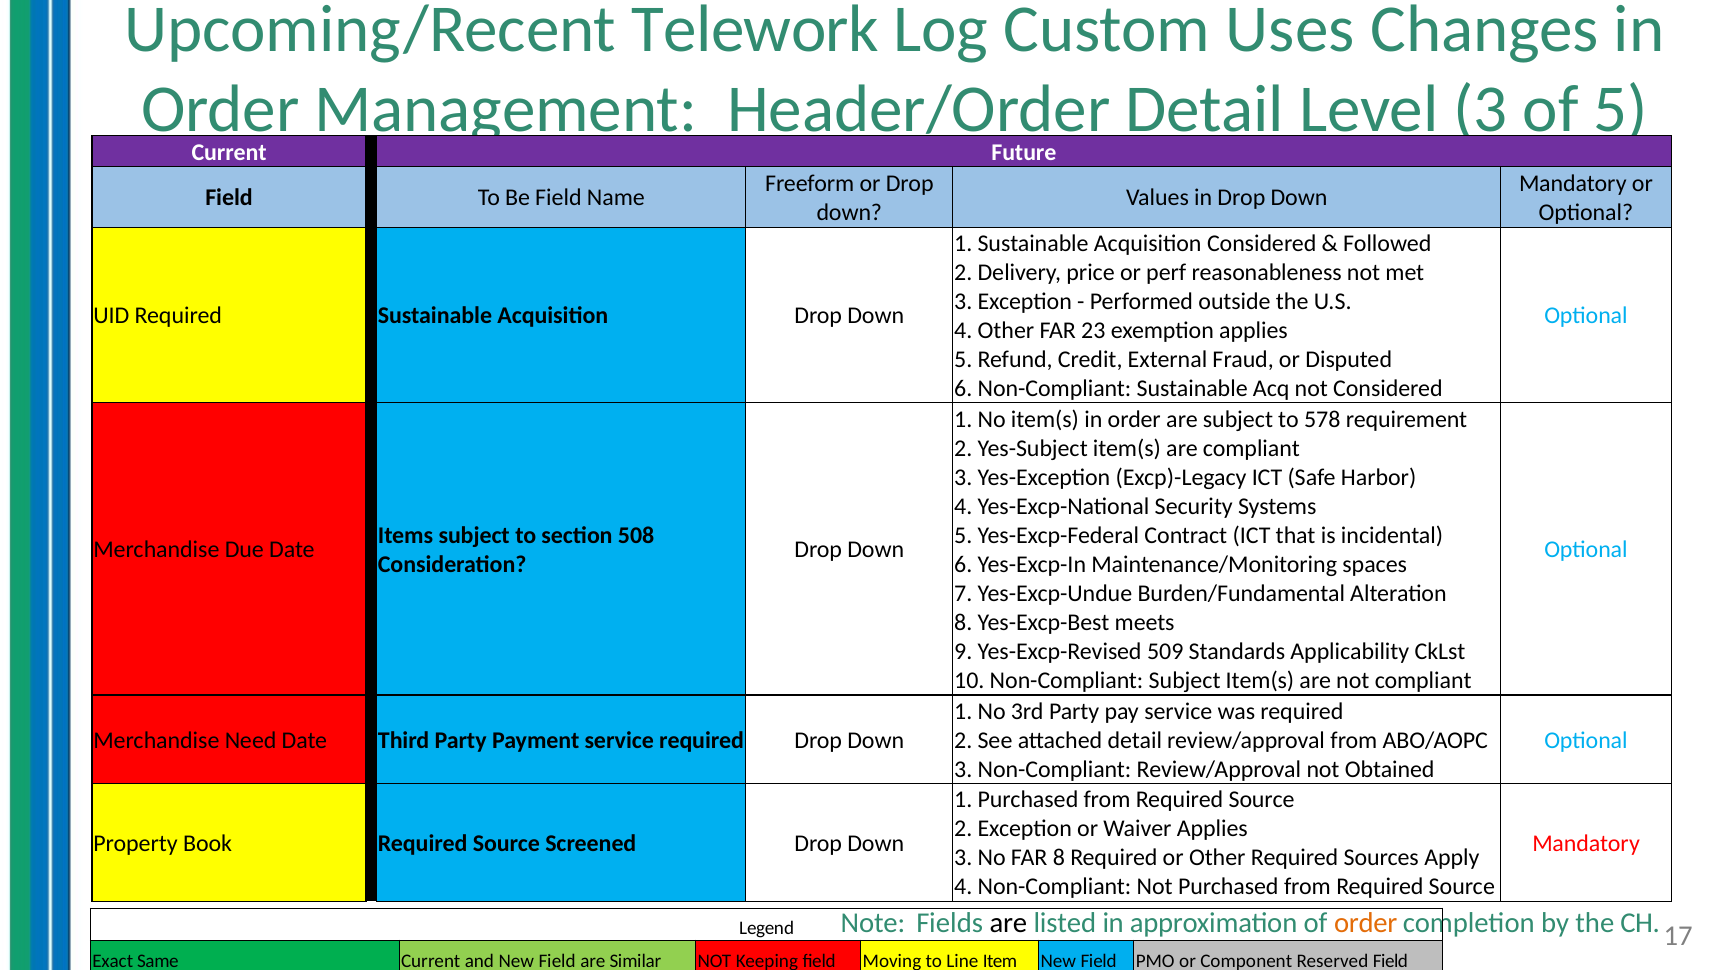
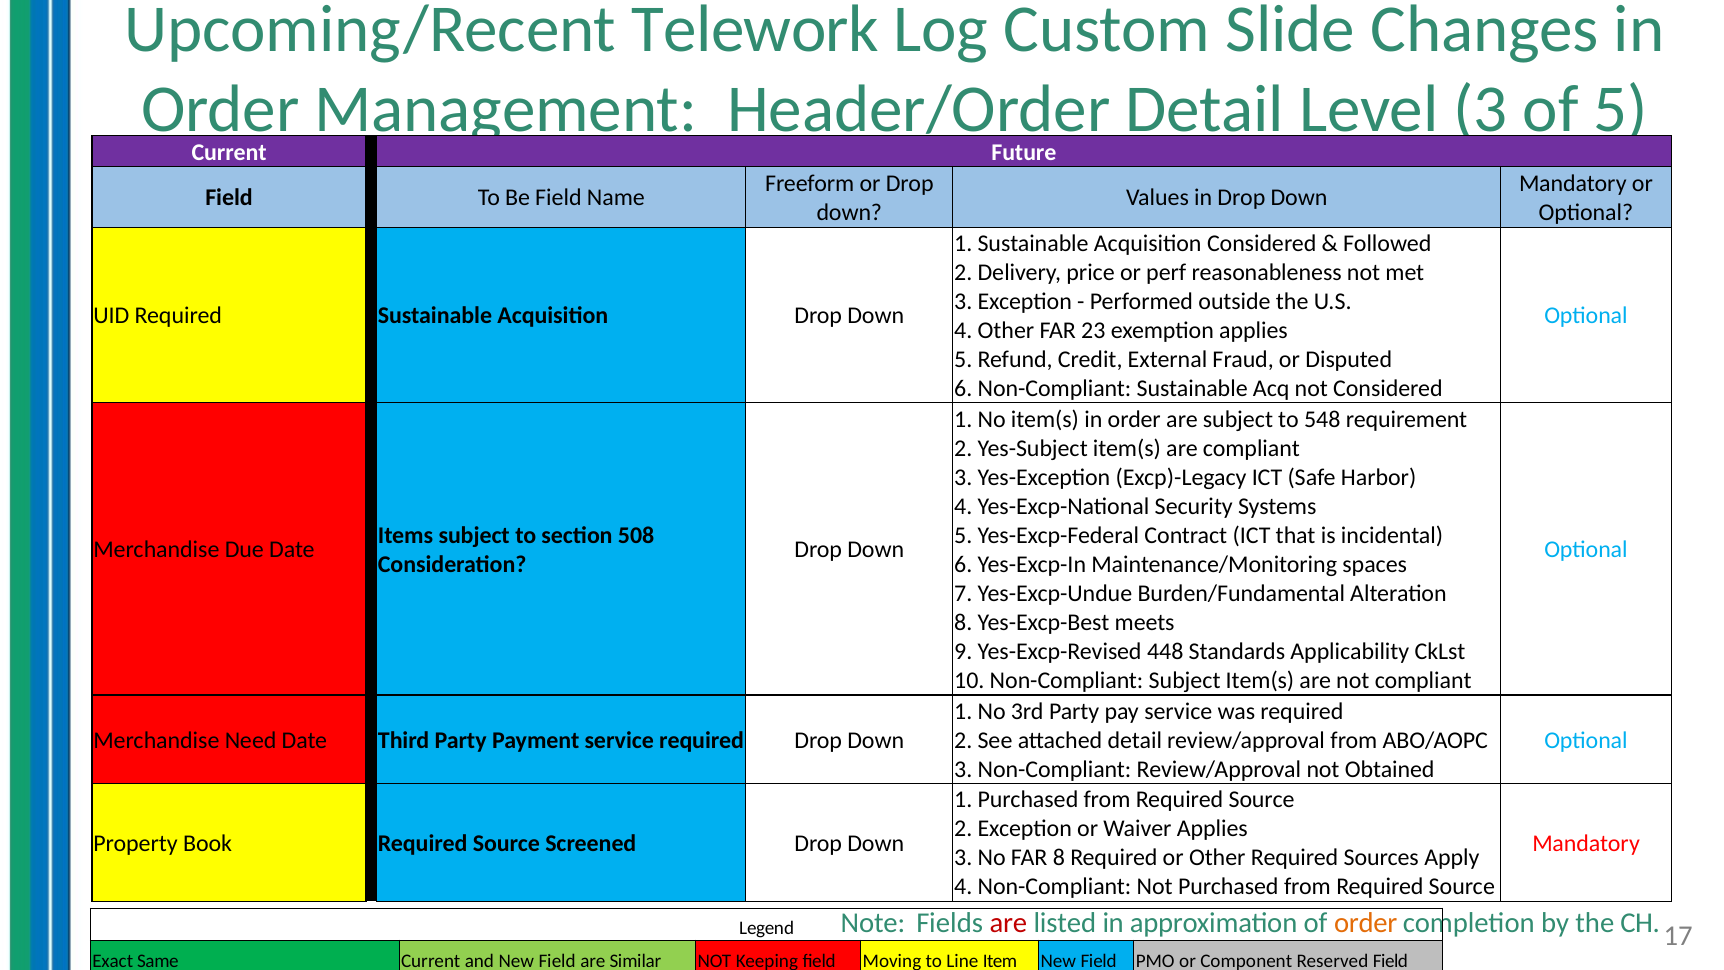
Uses: Uses -> Slide
578: 578 -> 548
509: 509 -> 448
are at (1008, 923) colour: black -> red
